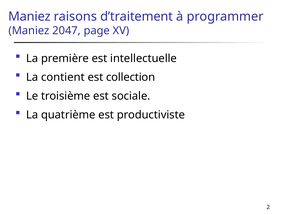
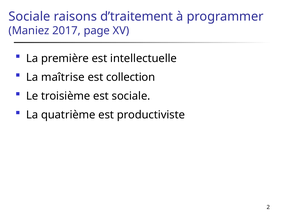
Maniez at (29, 17): Maniez -> Sociale
2047: 2047 -> 2017
contient: contient -> maîtrise
